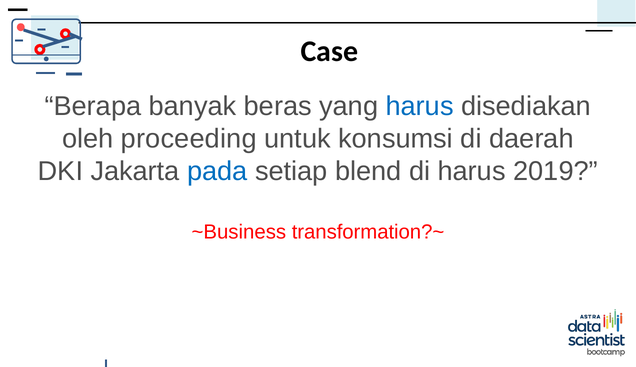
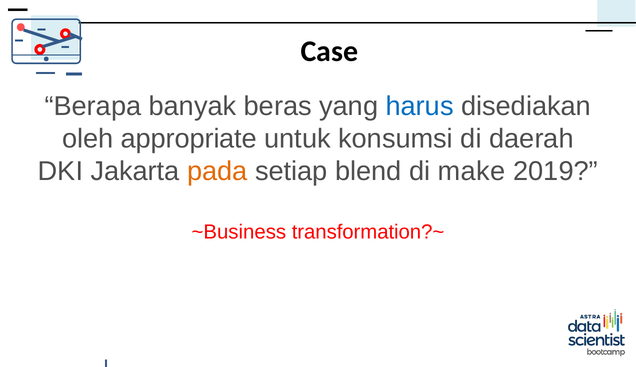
proceeding: proceeding -> appropriate
pada colour: blue -> orange
di harus: harus -> make
